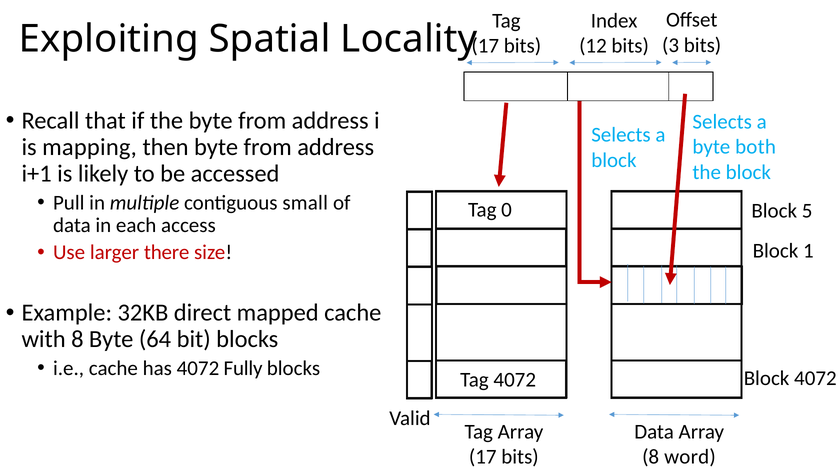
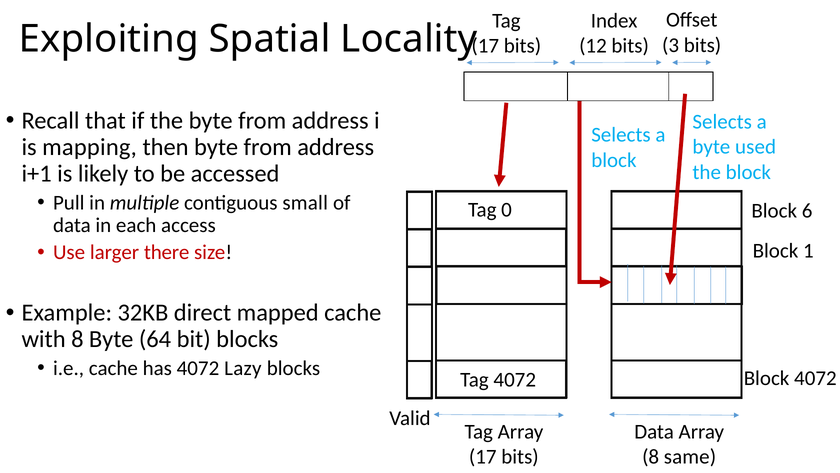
both: both -> used
5: 5 -> 6
Fully: Fully -> Lazy
word: word -> same
